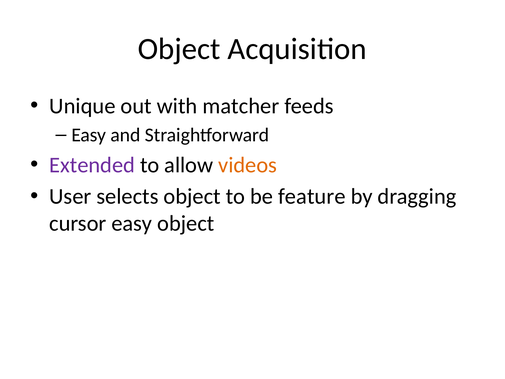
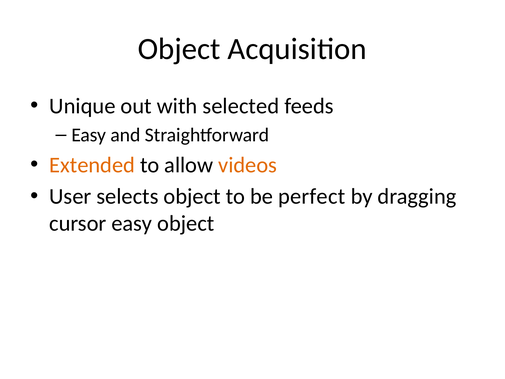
matcher: matcher -> selected
Extended colour: purple -> orange
feature: feature -> perfect
